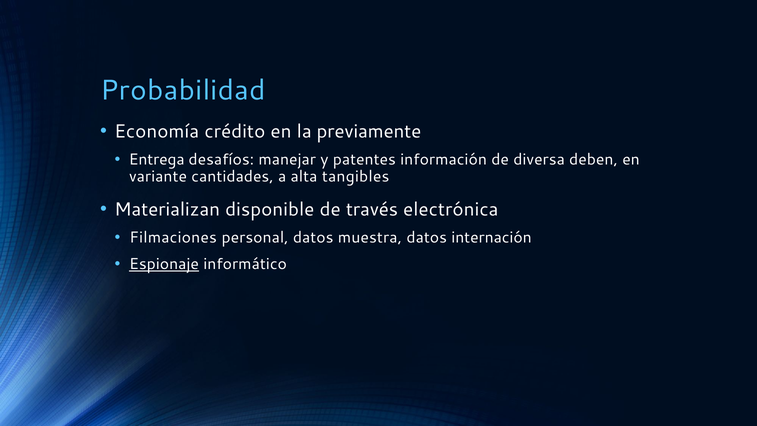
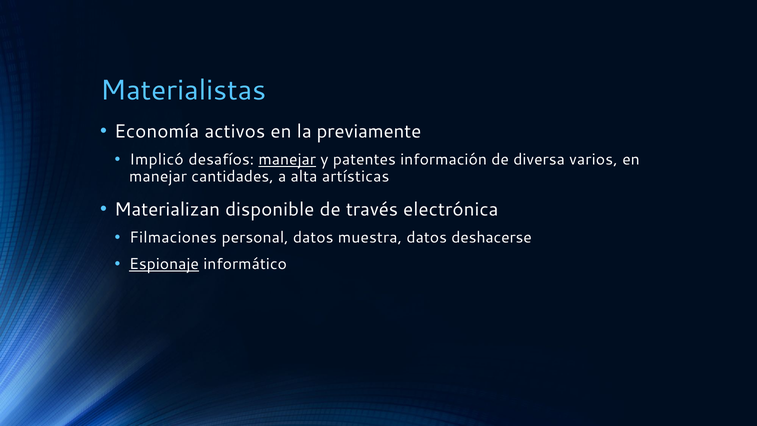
Probabilidad: Probabilidad -> Materialistas
crédito: crédito -> activos
Entrega: Entrega -> Implicó
manejar at (287, 159) underline: none -> present
deben: deben -> varios
variante at (158, 177): variante -> manejar
tangibles: tangibles -> artísticas
internación: internación -> deshacerse
